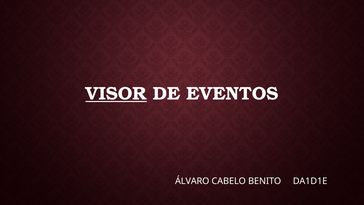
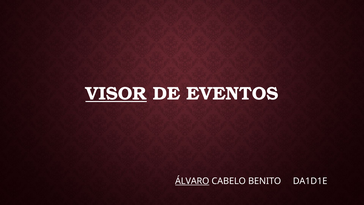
ÁLVARO underline: none -> present
